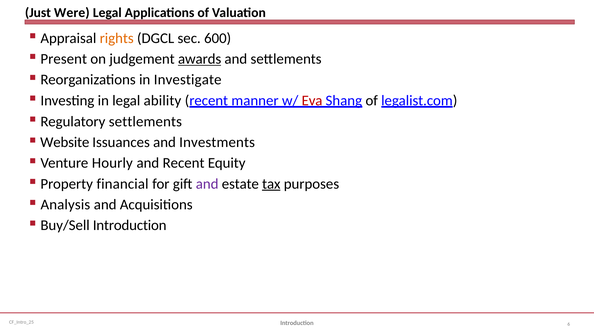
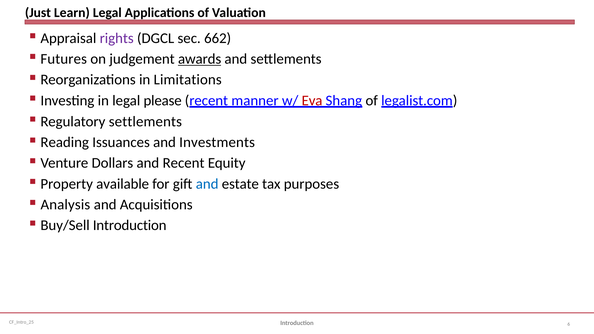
Were: Were -> Learn
rights colour: orange -> purple
600: 600 -> 662
Present: Present -> Futures
Investigate: Investigate -> Limitations
ability: ability -> please
Website: Website -> Reading
Hourly: Hourly -> Dollars
financial: financial -> available
and at (207, 184) colour: purple -> blue
tax underline: present -> none
